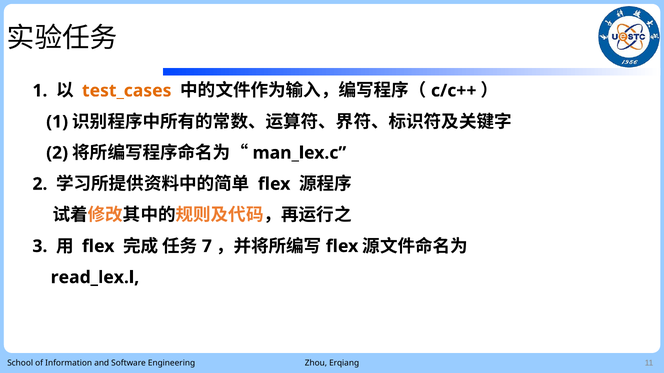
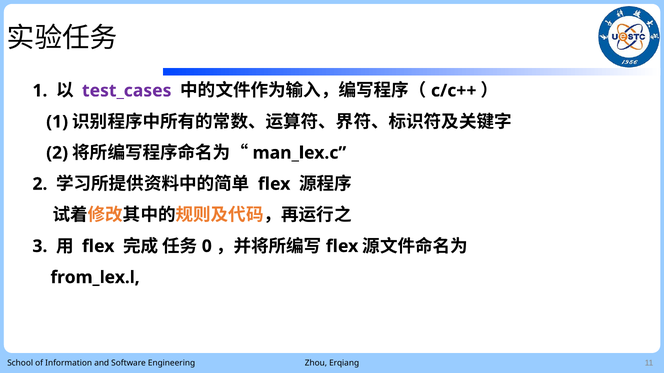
test_cases colour: orange -> purple
7: 7 -> 0
read_lex.l: read_lex.l -> from_lex.l
